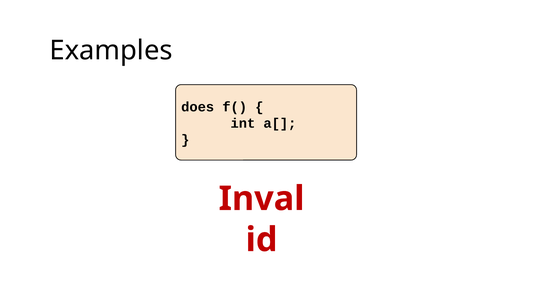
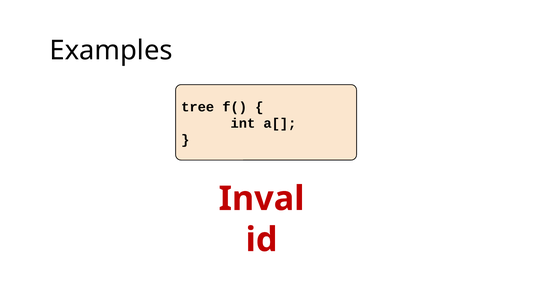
does: does -> tree
